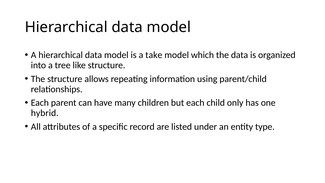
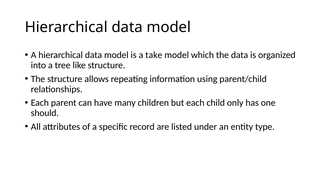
hybrid: hybrid -> should
